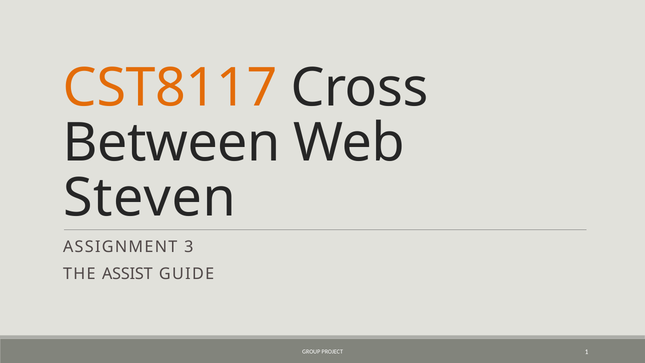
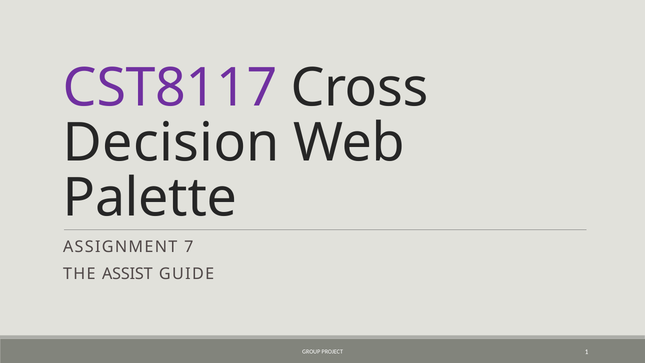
CST8117 colour: orange -> purple
Between: Between -> Decision
Steven: Steven -> Palette
3: 3 -> 7
